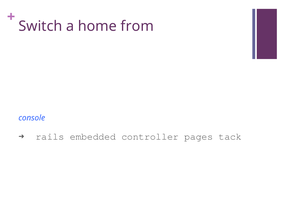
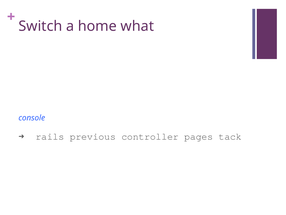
from: from -> what
embedded: embedded -> previous
